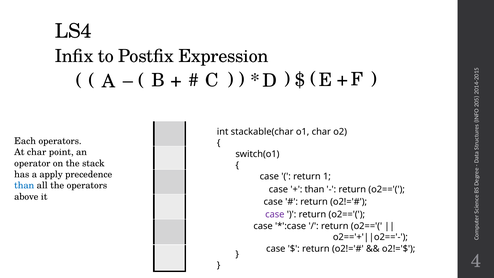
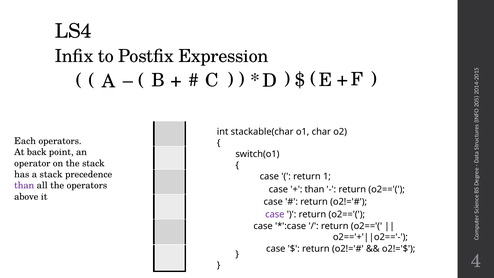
At char: char -> back
a apply: apply -> stack
than at (24, 185) colour: blue -> purple
